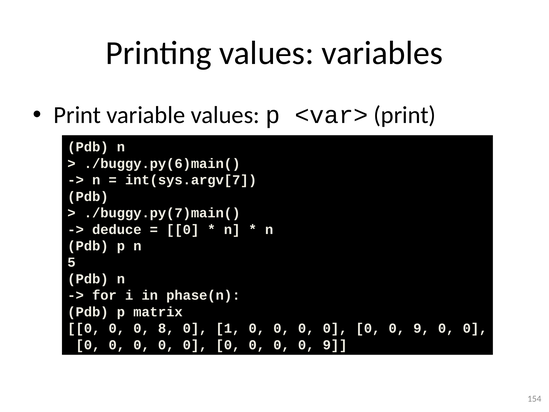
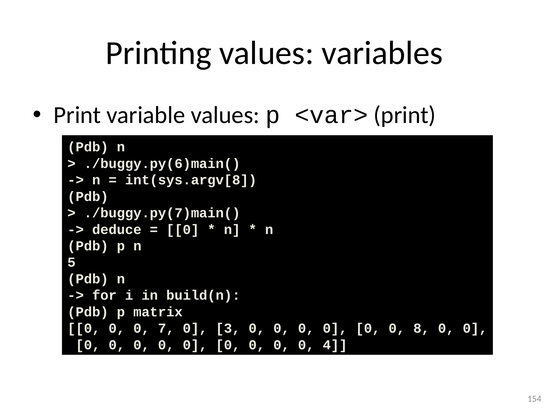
int(sys.argv[7: int(sys.argv[7 -> int(sys.argv[8
phase(n: phase(n -> build(n
8: 8 -> 7
1: 1 -> 3
9 at (421, 328): 9 -> 8
9 at (335, 345): 9 -> 4
